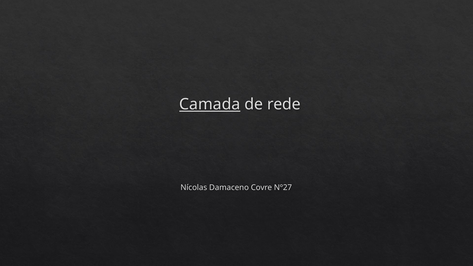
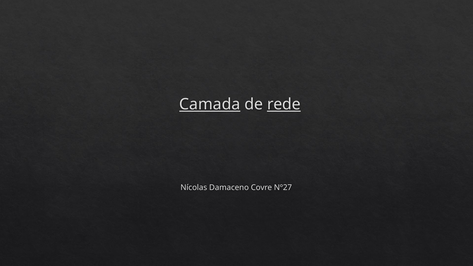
rede underline: none -> present
